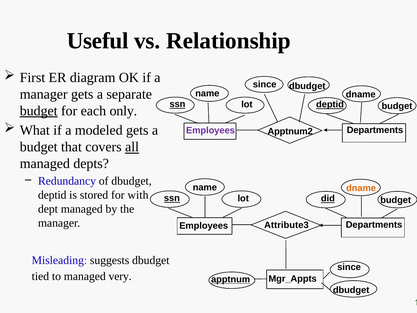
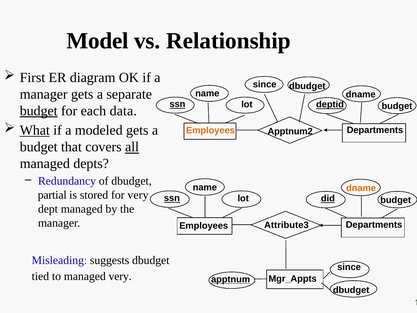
Useful: Useful -> Model
only: only -> data
What underline: none -> present
Employees at (210, 130) colour: purple -> orange
deptid at (52, 195): deptid -> partial
for with: with -> very
